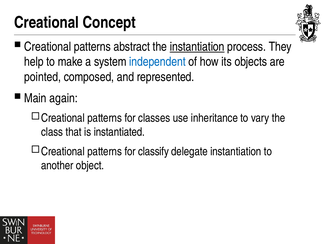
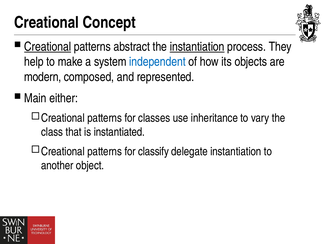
Creational at (48, 47) underline: none -> present
pointed: pointed -> modern
again: again -> either
